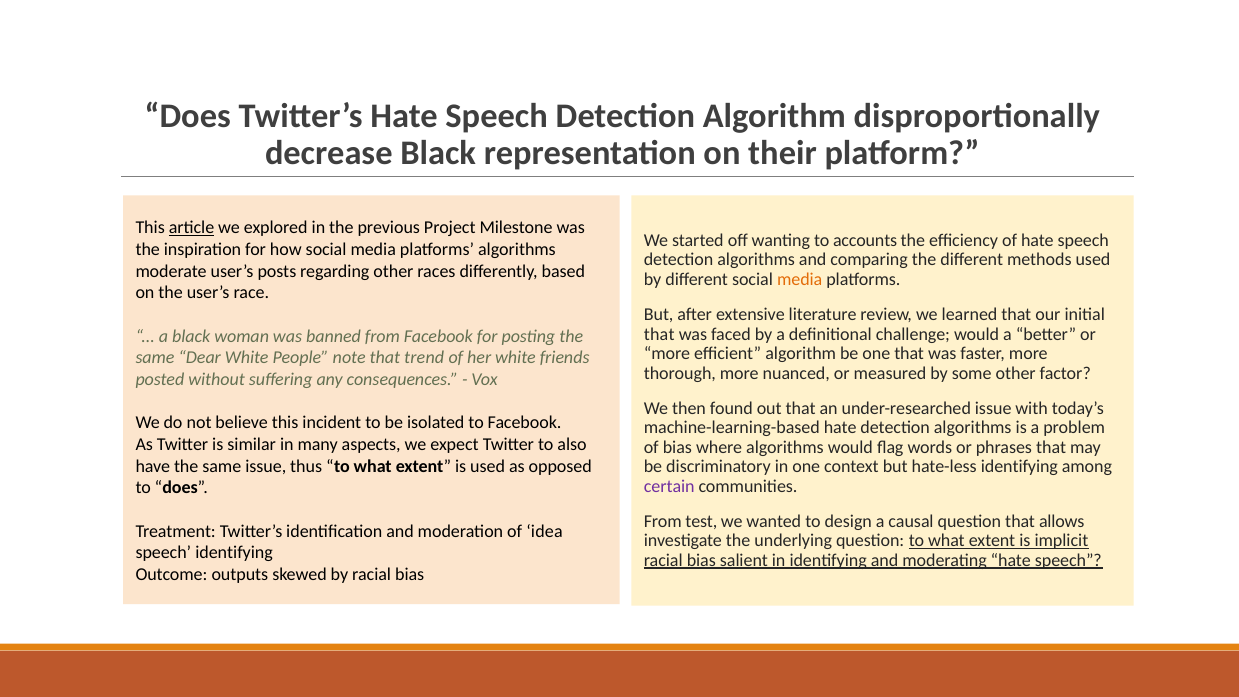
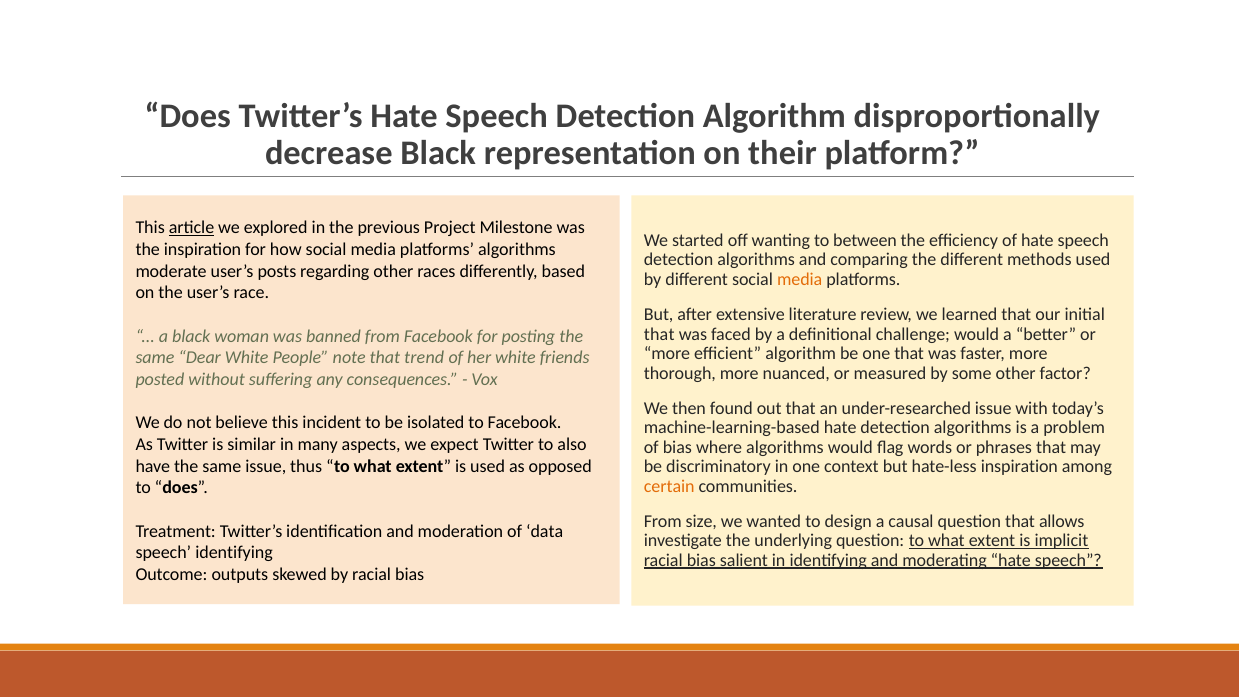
accounts: accounts -> between
hate-less identifying: identifying -> inspiration
certain colour: purple -> orange
test: test -> size
idea: idea -> data
